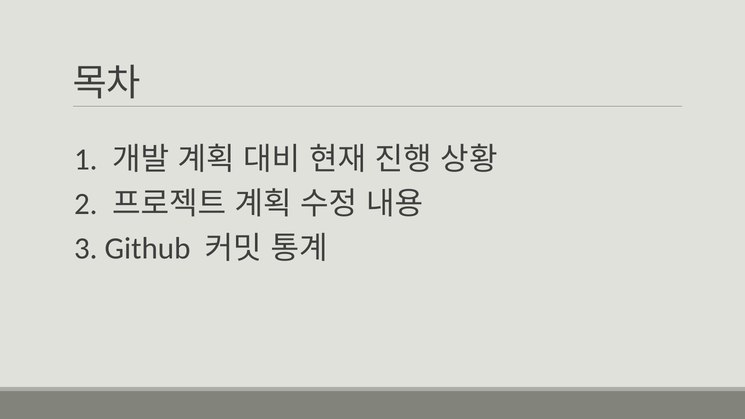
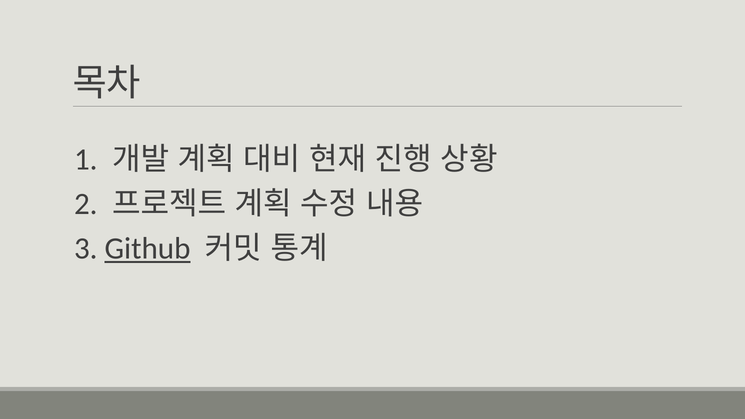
Github underline: none -> present
